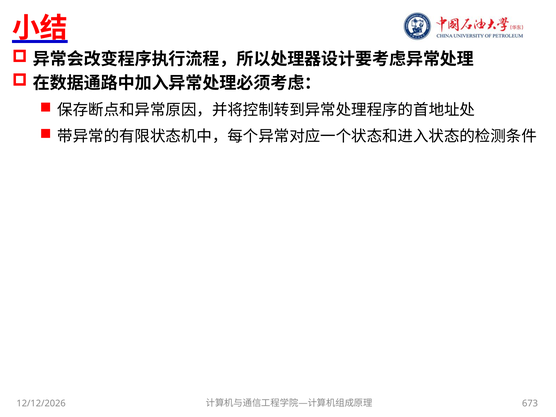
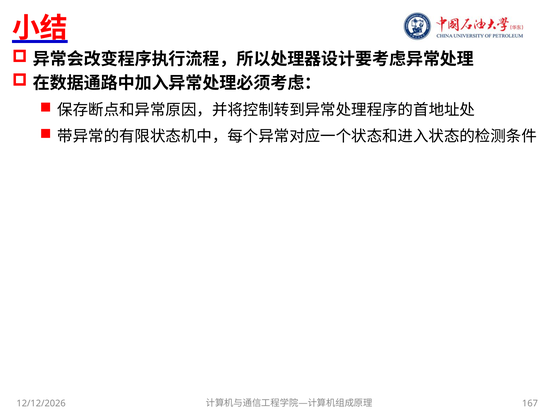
673: 673 -> 167
